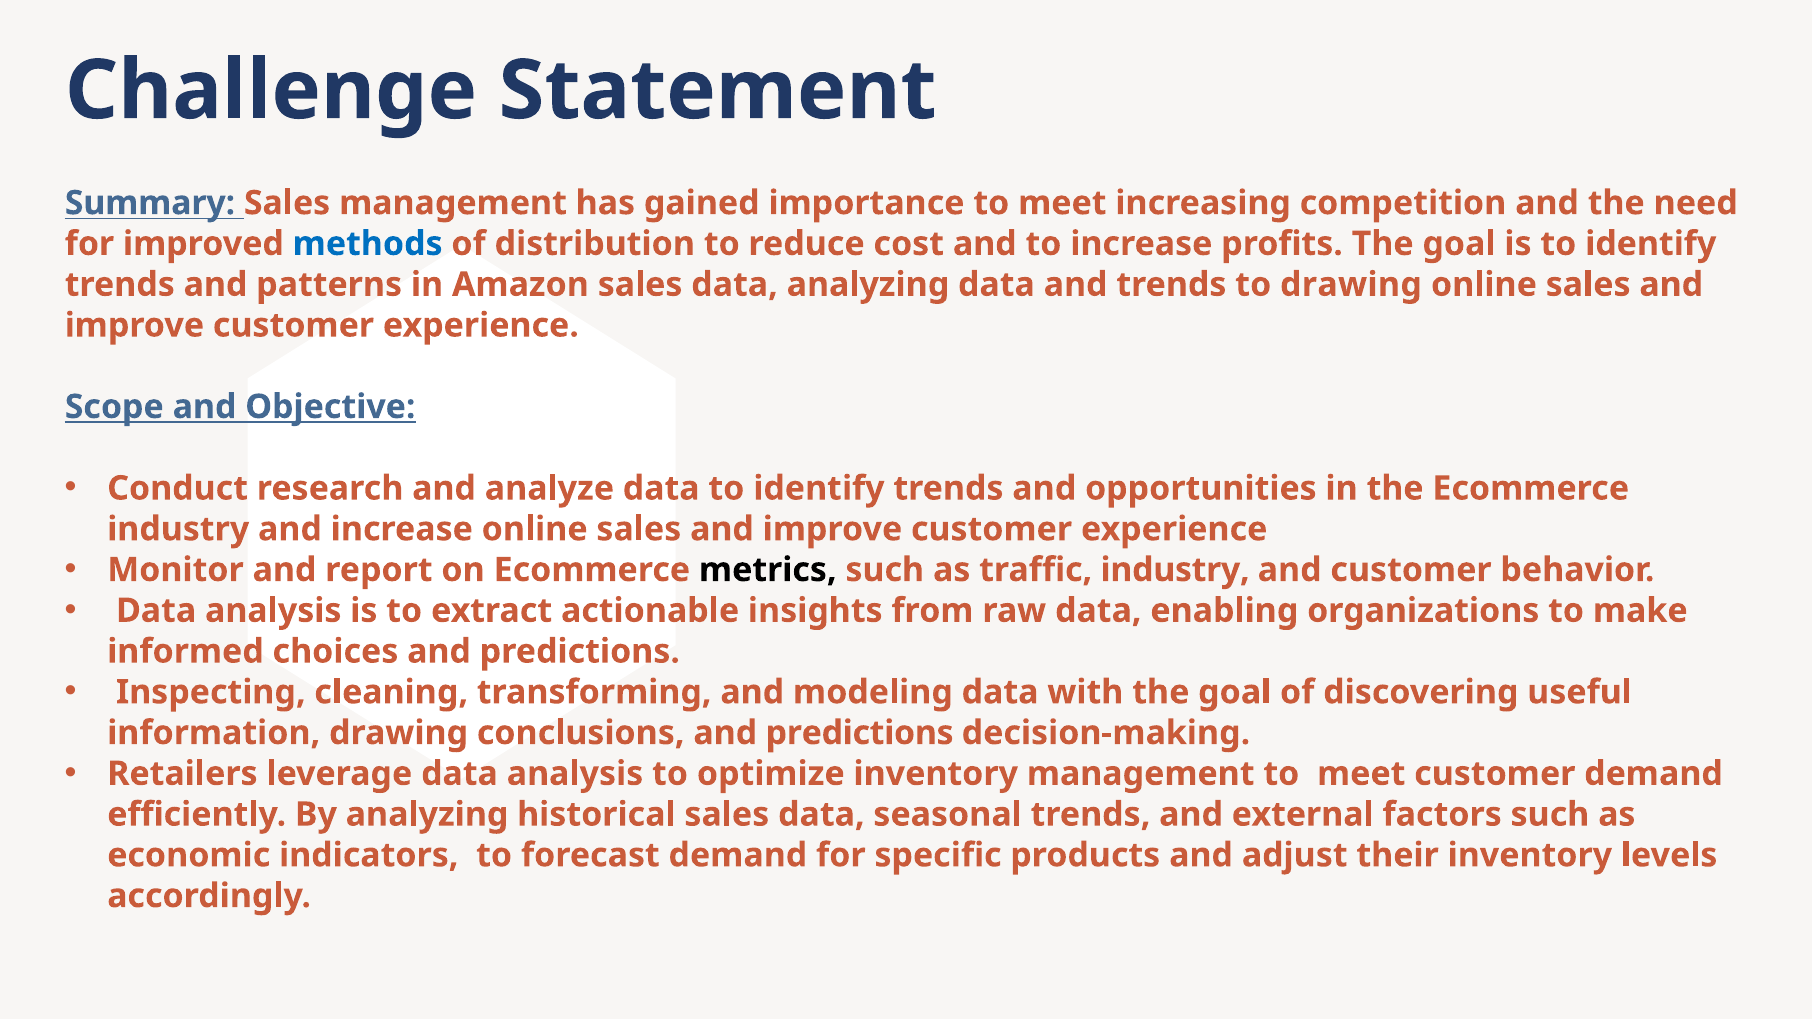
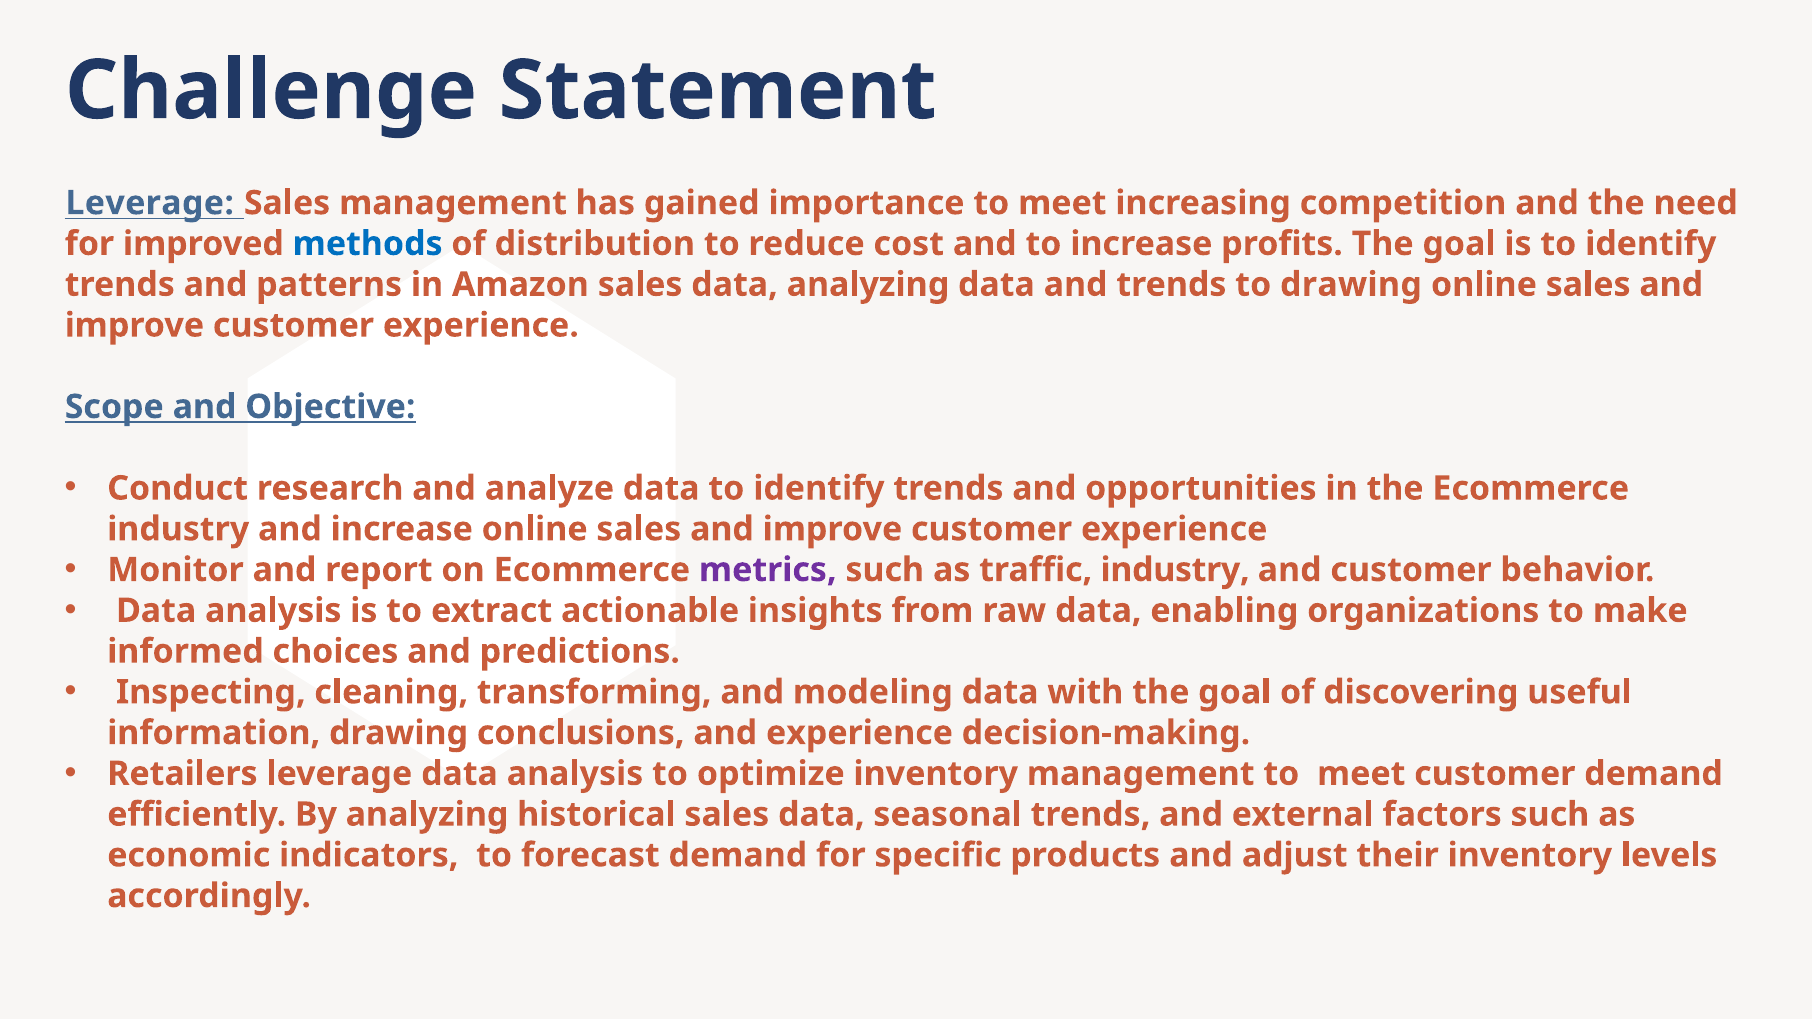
Summary at (150, 203): Summary -> Leverage
metrics colour: black -> purple
conclusions and predictions: predictions -> experience
